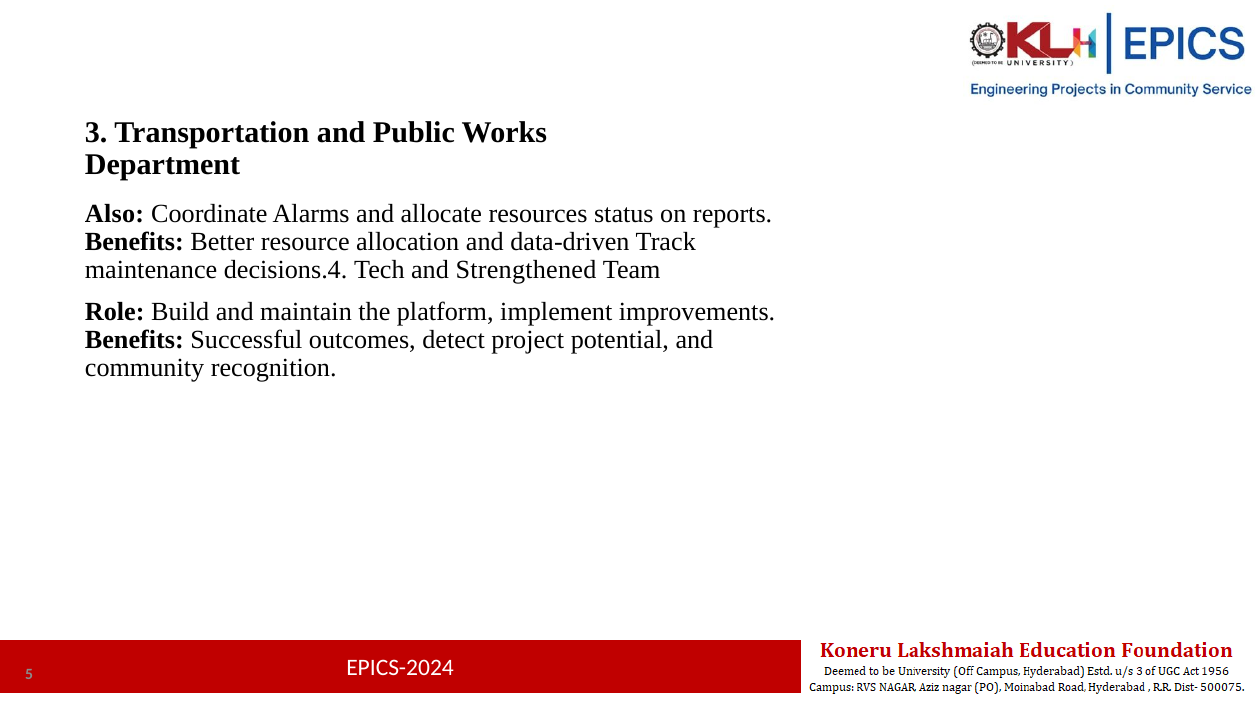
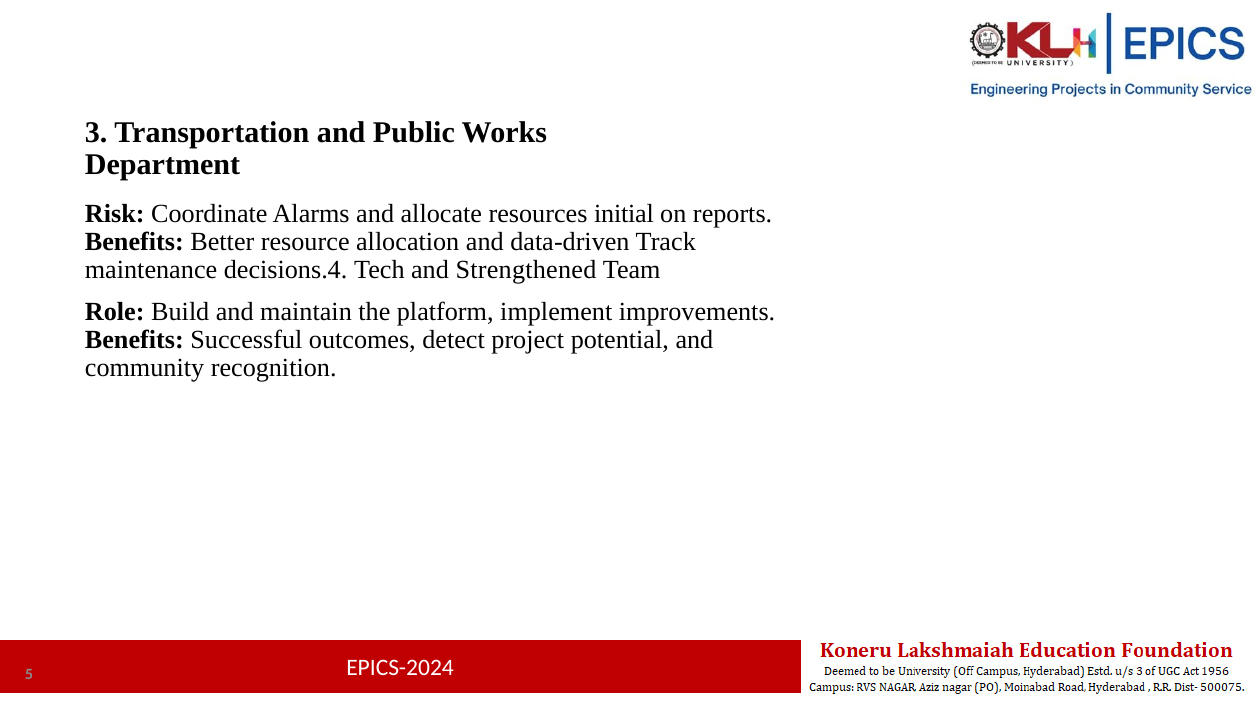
Also: Also -> Risk
status: status -> initial
